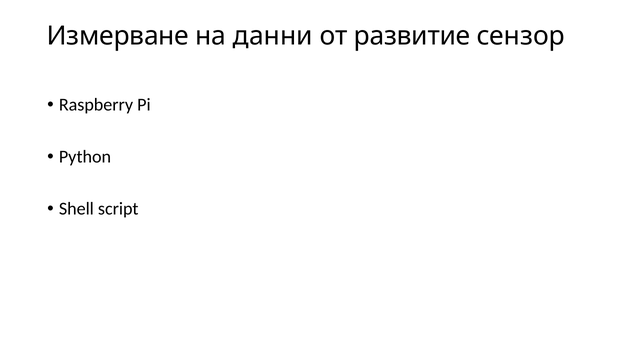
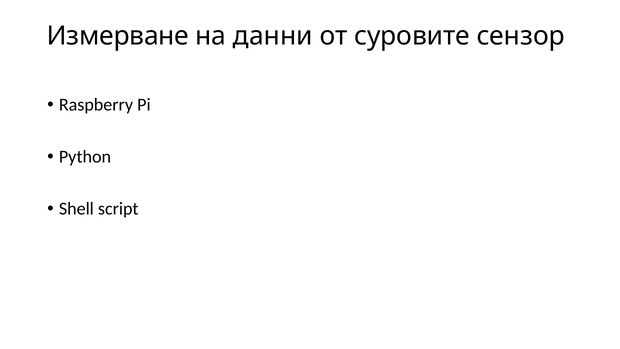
развитие: развитие -> суровите
